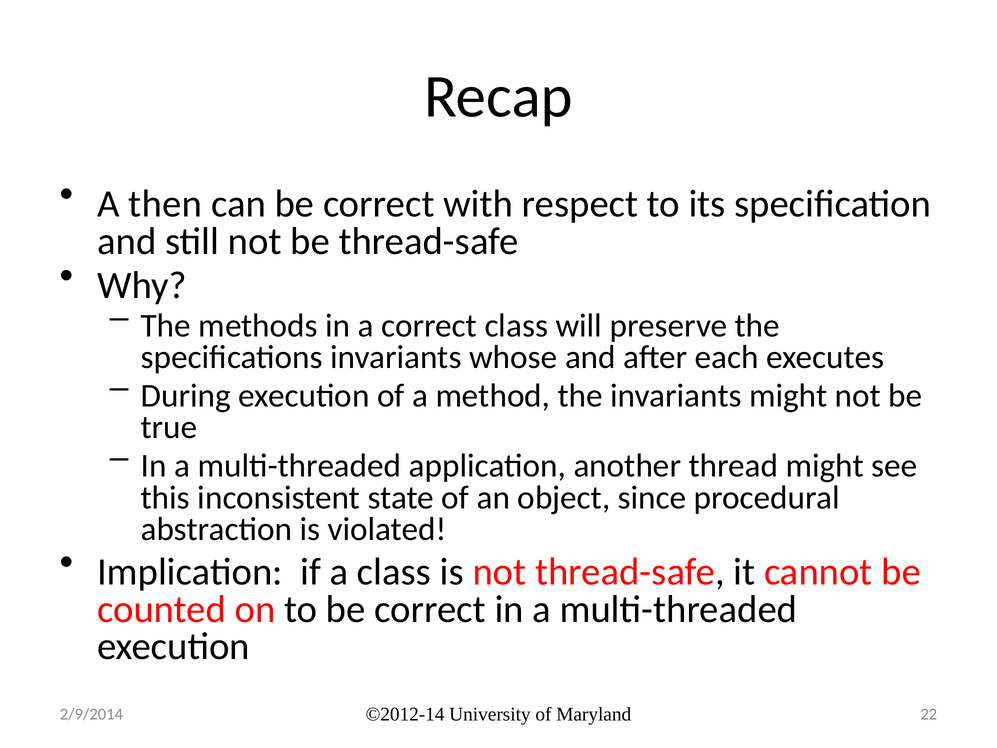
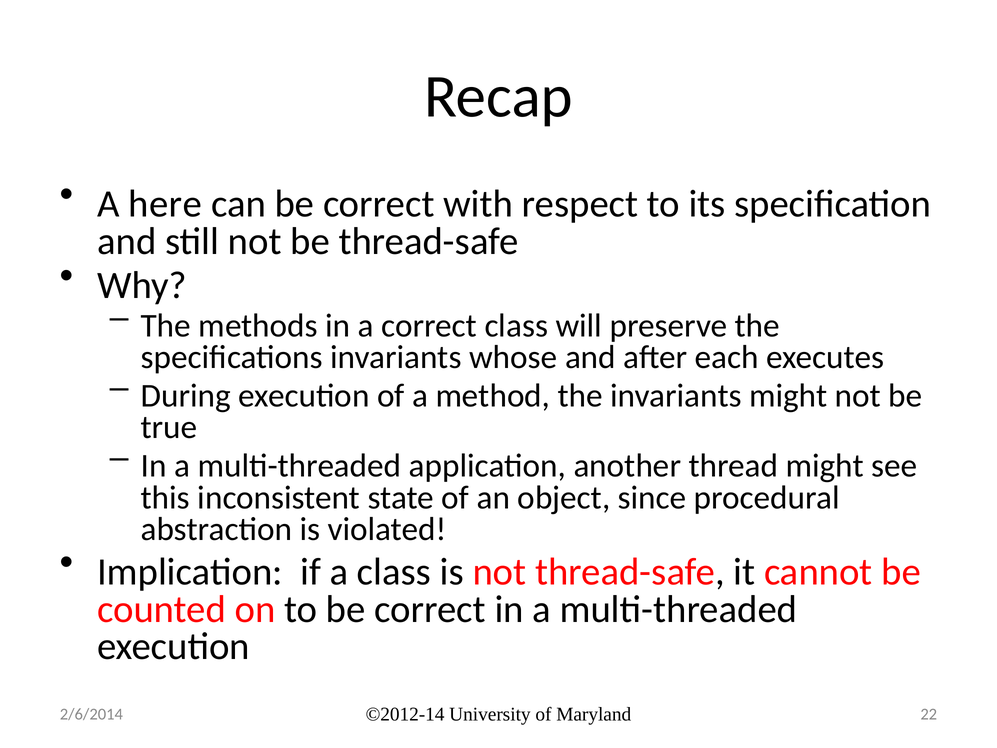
then: then -> here
2/9/2014: 2/9/2014 -> 2/6/2014
